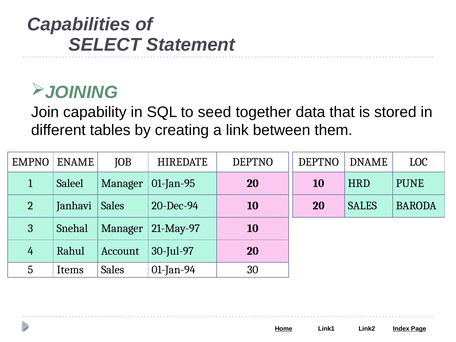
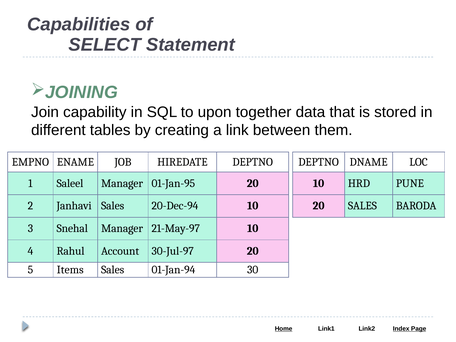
seed: seed -> upon
